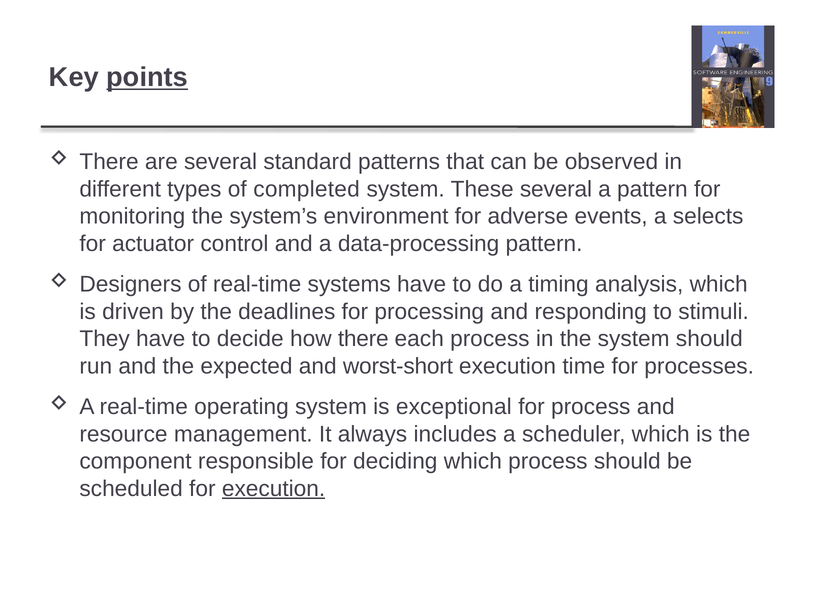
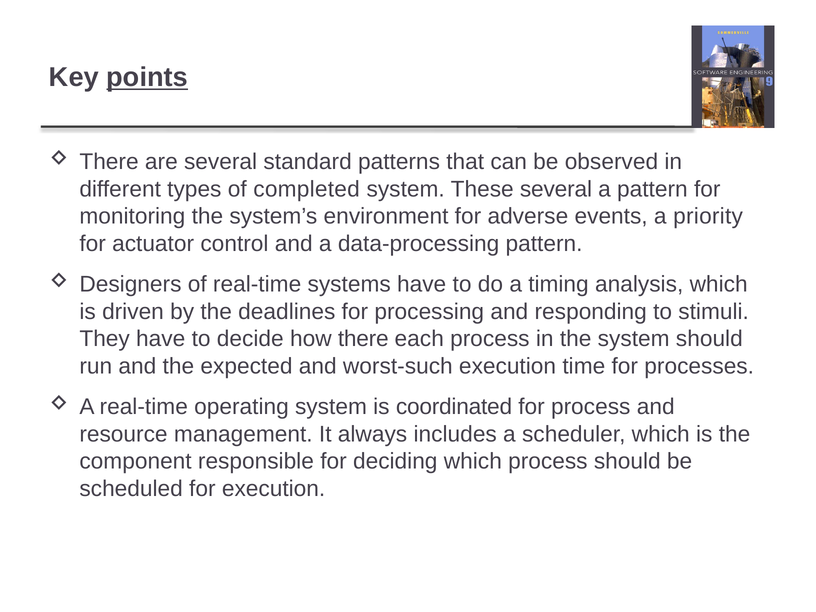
selects: selects -> priority
worst-short: worst-short -> worst-such
exceptional: exceptional -> coordinated
execution at (274, 489) underline: present -> none
